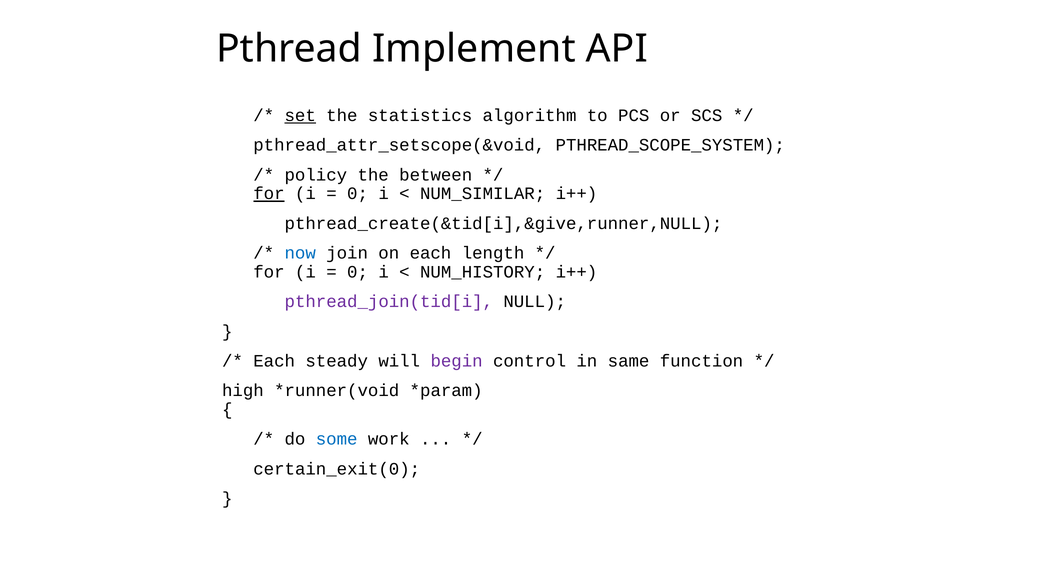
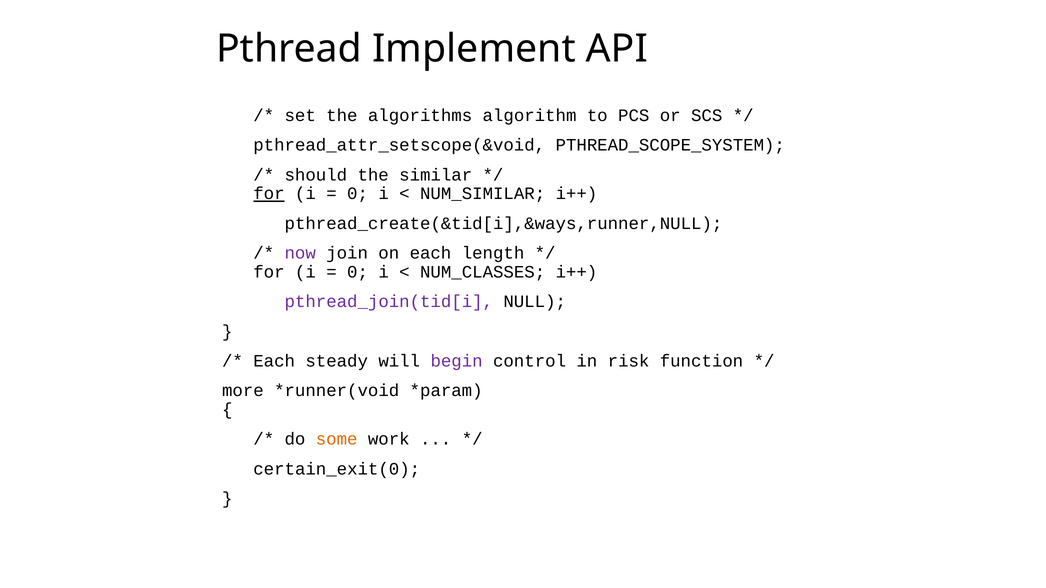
set underline: present -> none
statistics: statistics -> algorithms
policy: policy -> should
between: between -> similar
pthread_create(&tid[i],&give,runner,NULL: pthread_create(&tid[i],&give,runner,NULL -> pthread_create(&tid[i],&ways,runner,NULL
now colour: blue -> purple
NUM_HISTORY: NUM_HISTORY -> NUM_CLASSES
same: same -> risk
high: high -> more
some colour: blue -> orange
